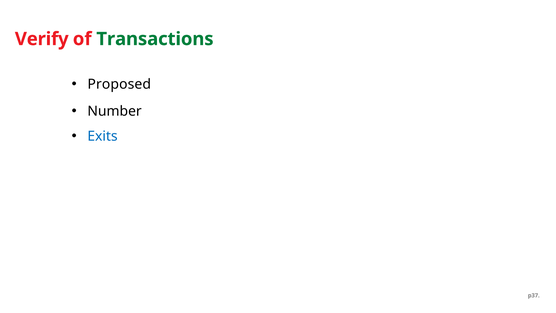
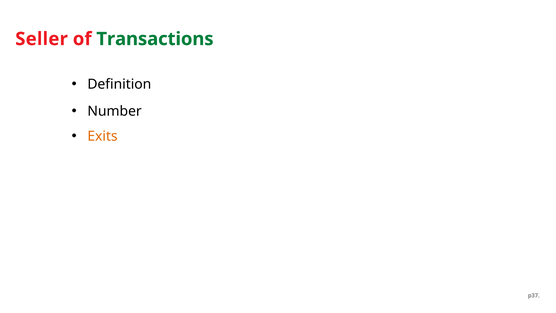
Verify: Verify -> Seller
Proposed: Proposed -> Definition
Exits colour: blue -> orange
